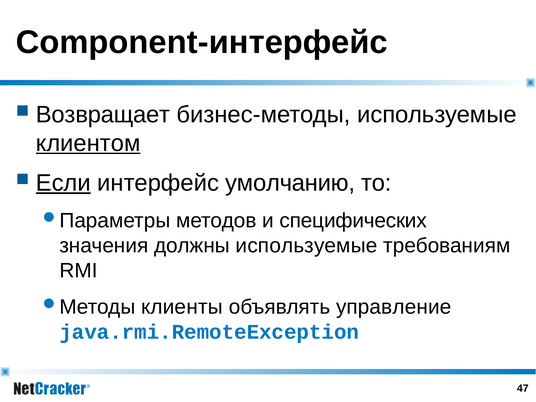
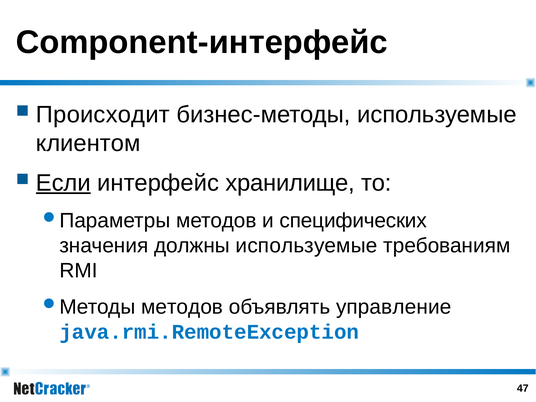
Возвращает: Возвращает -> Происходит
клиентом underline: present -> none
умолчанию: умолчанию -> хранилище
клиенты at (182, 307): клиенты -> методов
